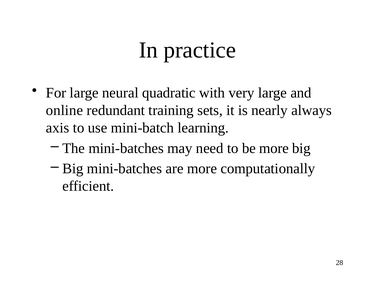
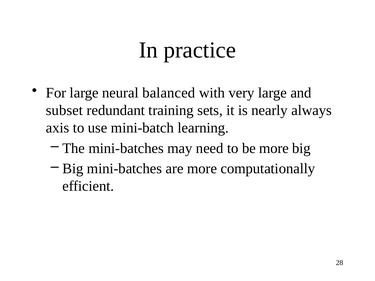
quadratic: quadratic -> balanced
online: online -> subset
